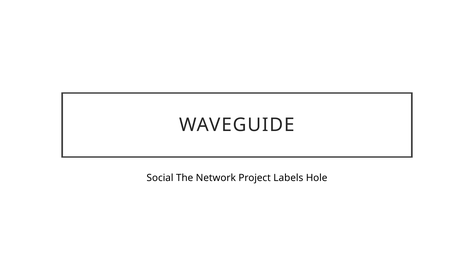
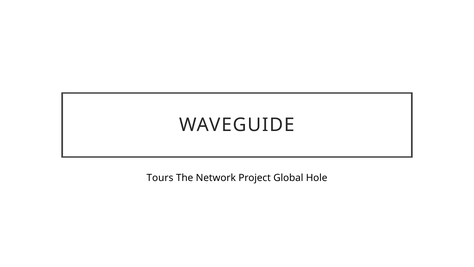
Social: Social -> Tours
Labels: Labels -> Global
